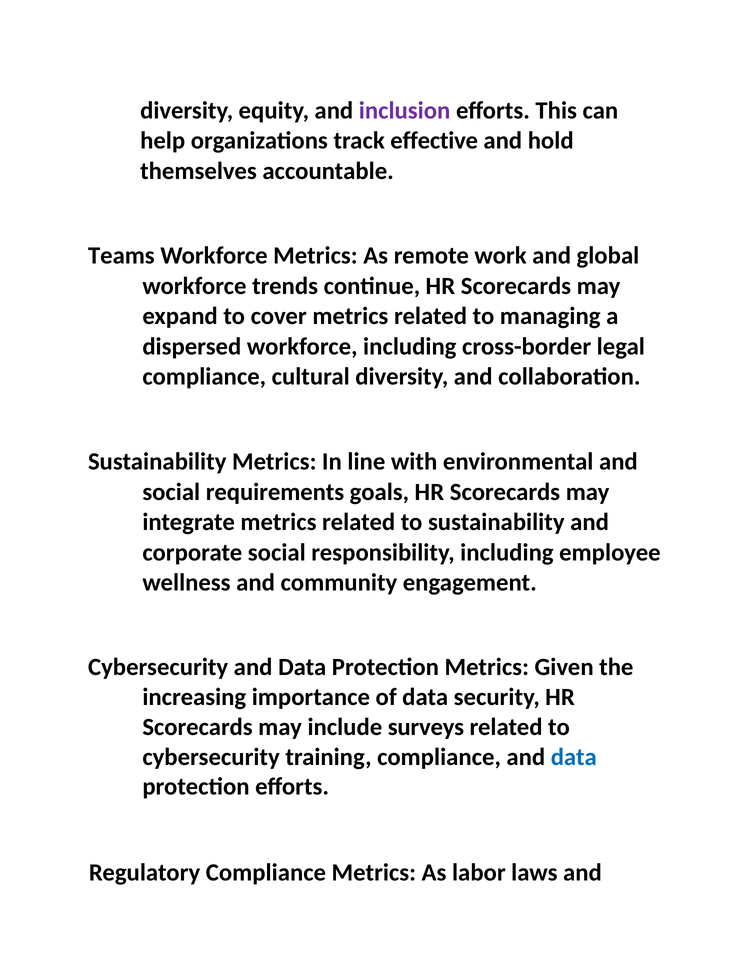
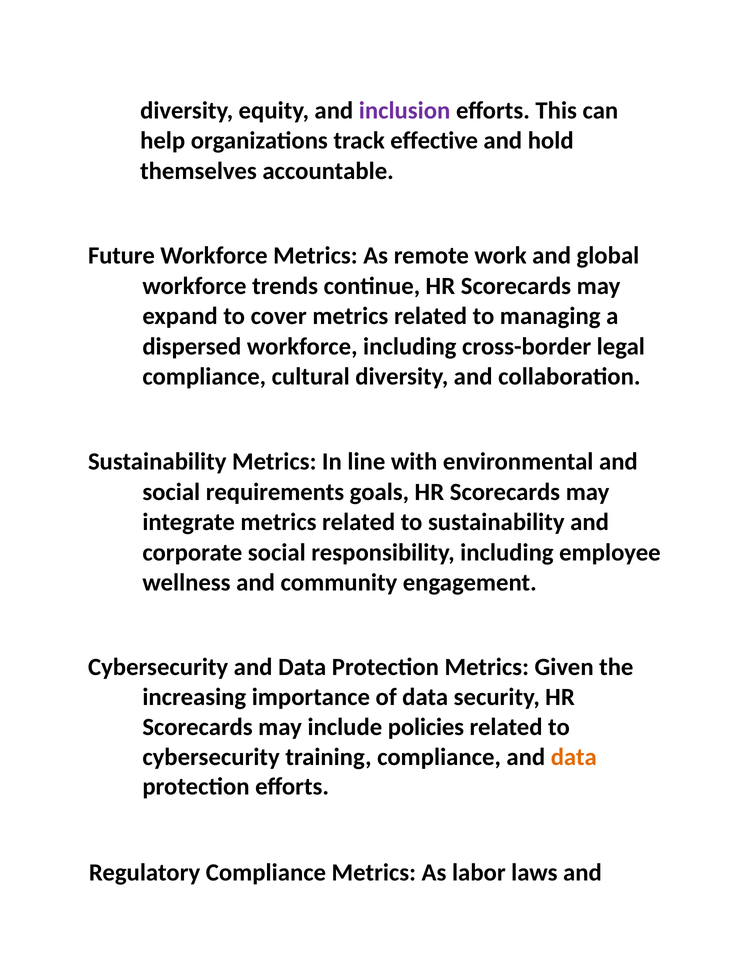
Teams: Teams -> Future
surveys: surveys -> policies
data at (574, 757) colour: blue -> orange
